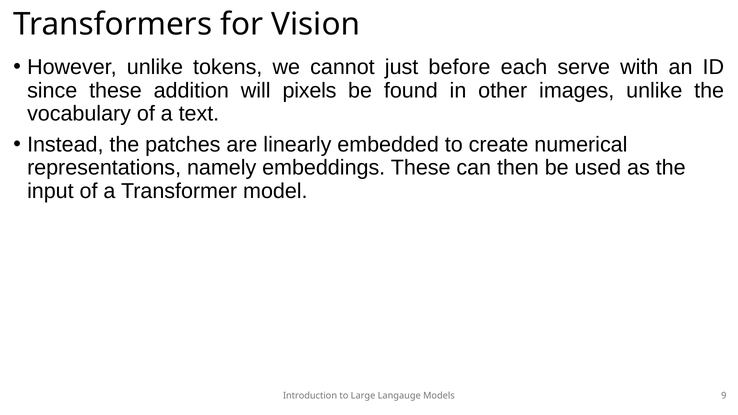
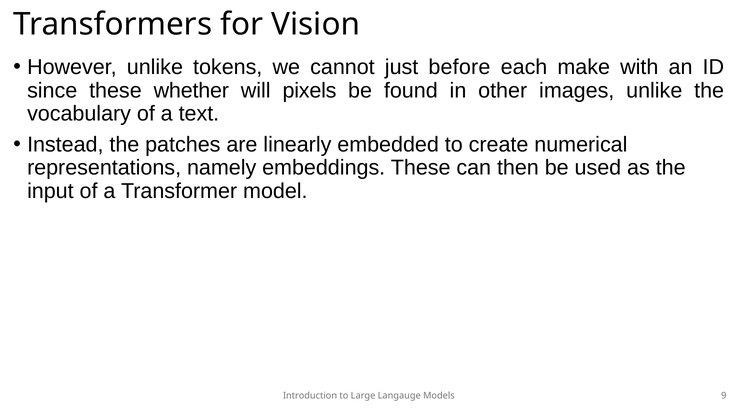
serve: serve -> make
addition: addition -> whether
